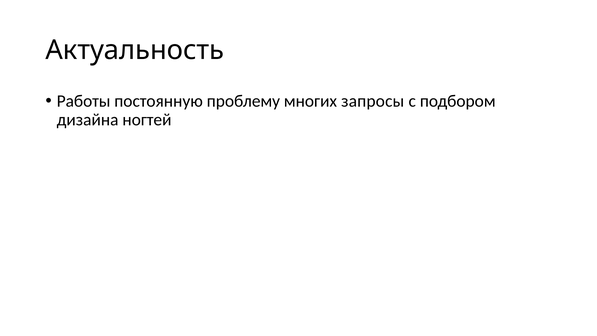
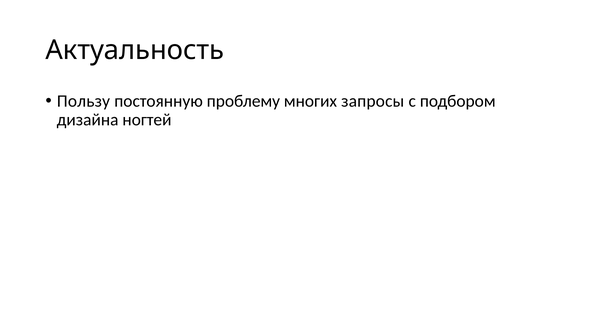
Работы: Работы -> Пользу
